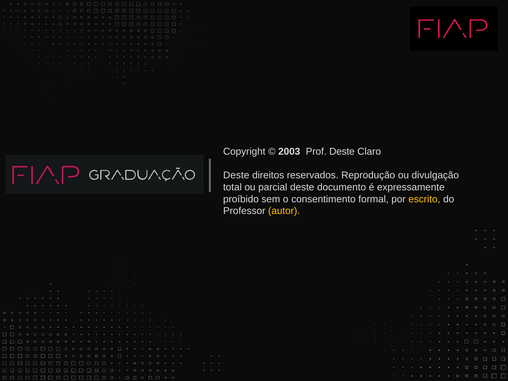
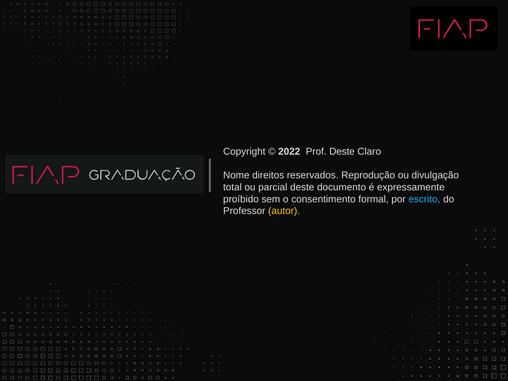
2003: 2003 -> 2022
Deste at (236, 175): Deste -> Nome
escrito colour: yellow -> light blue
